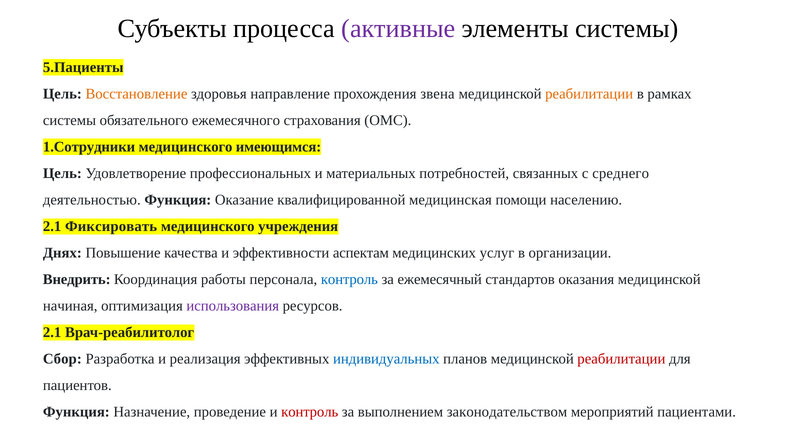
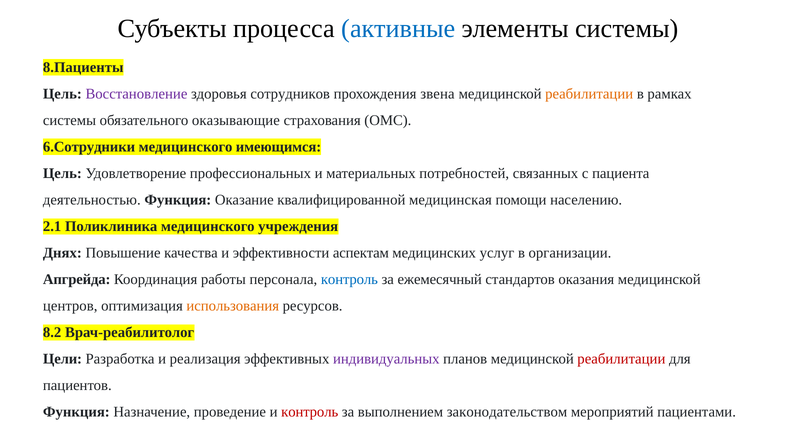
активные colour: purple -> blue
5.Пациенты: 5.Пациенты -> 8.Пациенты
Восстановление colour: orange -> purple
направление: направление -> сотрудников
ежемесячного: ежемесячного -> оказывающие
1.Сотрудники: 1.Сотрудники -> 6.Сотрудники
среднего: среднего -> пациента
Фиксировать: Фиксировать -> Поликлиника
Внедрить: Внедрить -> Апгрейда
начиная: начиная -> центров
использования colour: purple -> orange
2.1 at (52, 333): 2.1 -> 8.2
Сбор: Сбор -> Цели
индивидуальных colour: blue -> purple
